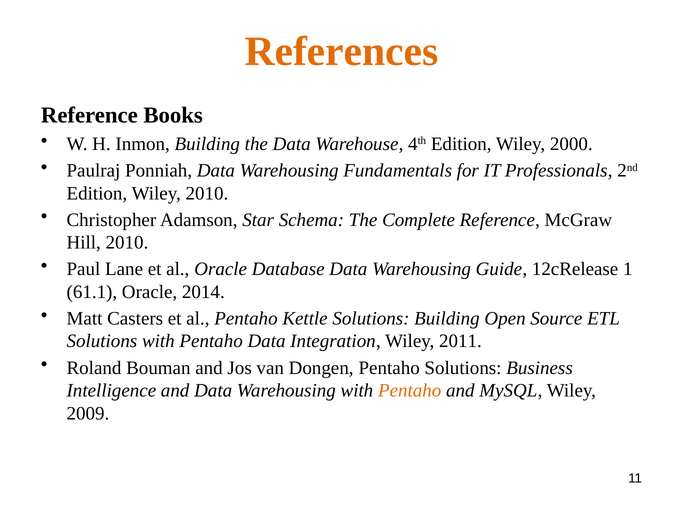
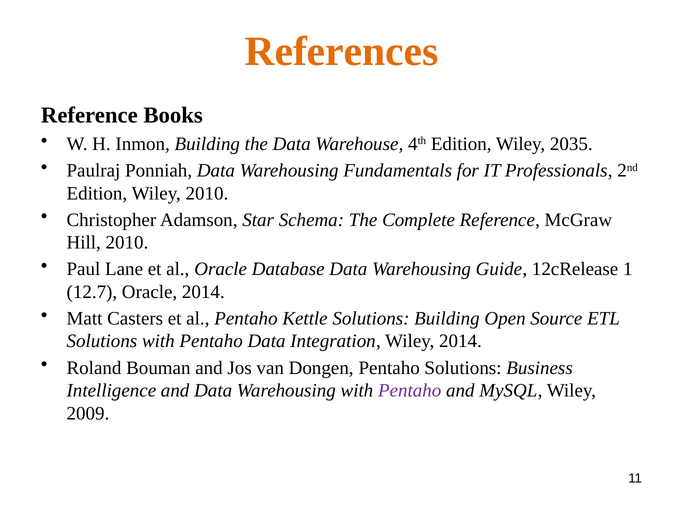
2000: 2000 -> 2035
61.1: 61.1 -> 12.7
Wiley 2011: 2011 -> 2014
Pentaho at (410, 391) colour: orange -> purple
